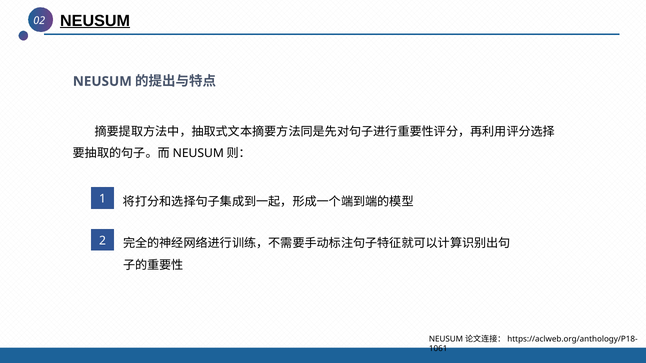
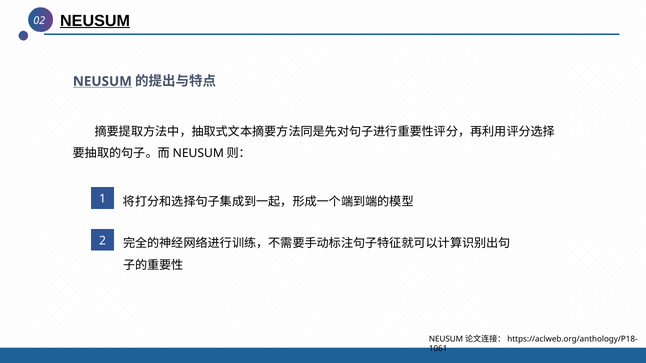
NEUSUM at (102, 81) underline: none -> present
